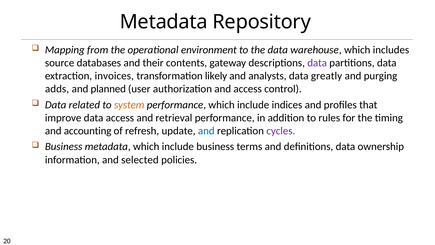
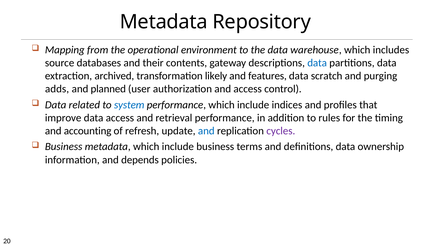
data at (317, 63) colour: purple -> blue
invoices: invoices -> archived
analysts: analysts -> features
greatly: greatly -> scratch
system colour: orange -> blue
selected: selected -> depends
